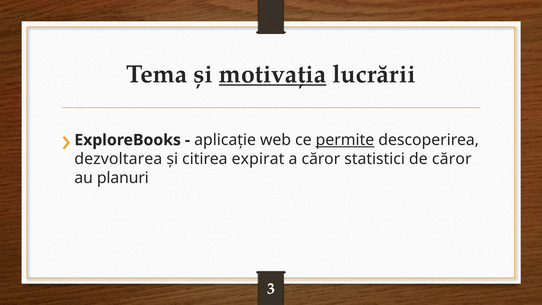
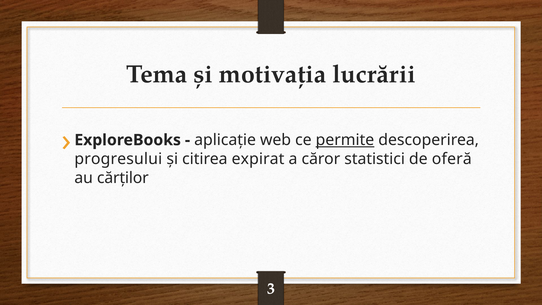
motivația underline: present -> none
dezvoltarea: dezvoltarea -> progresului
de căror: căror -> oferă
planuri: planuri -> cărților
